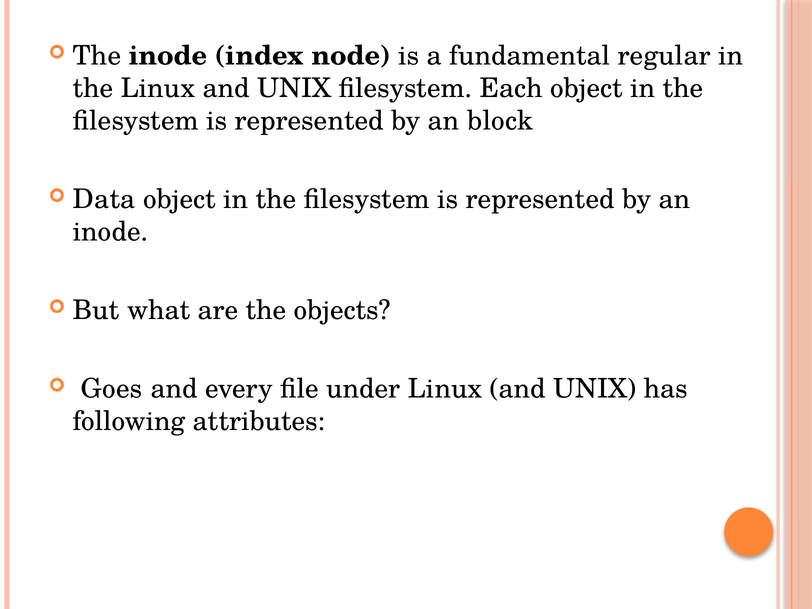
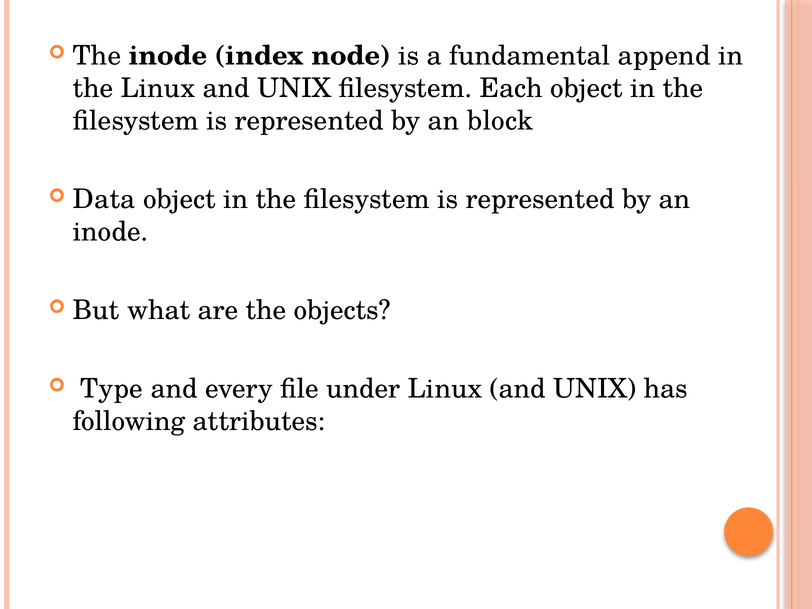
regular: regular -> append
Goes: Goes -> Type
